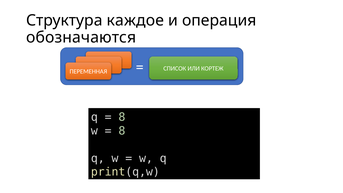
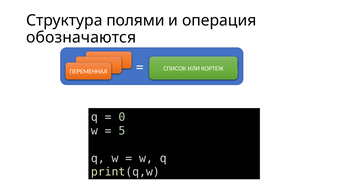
каждое: каждое -> полями
8 at (122, 117): 8 -> 0
8 at (122, 131): 8 -> 5
